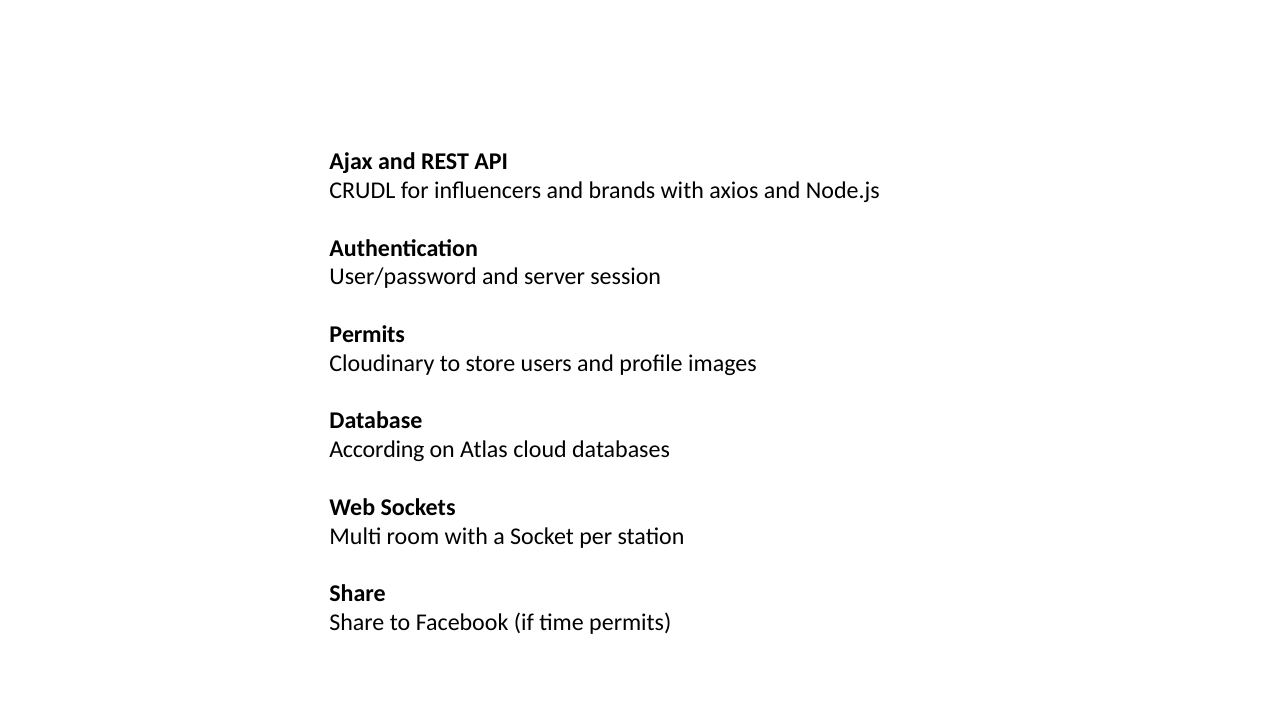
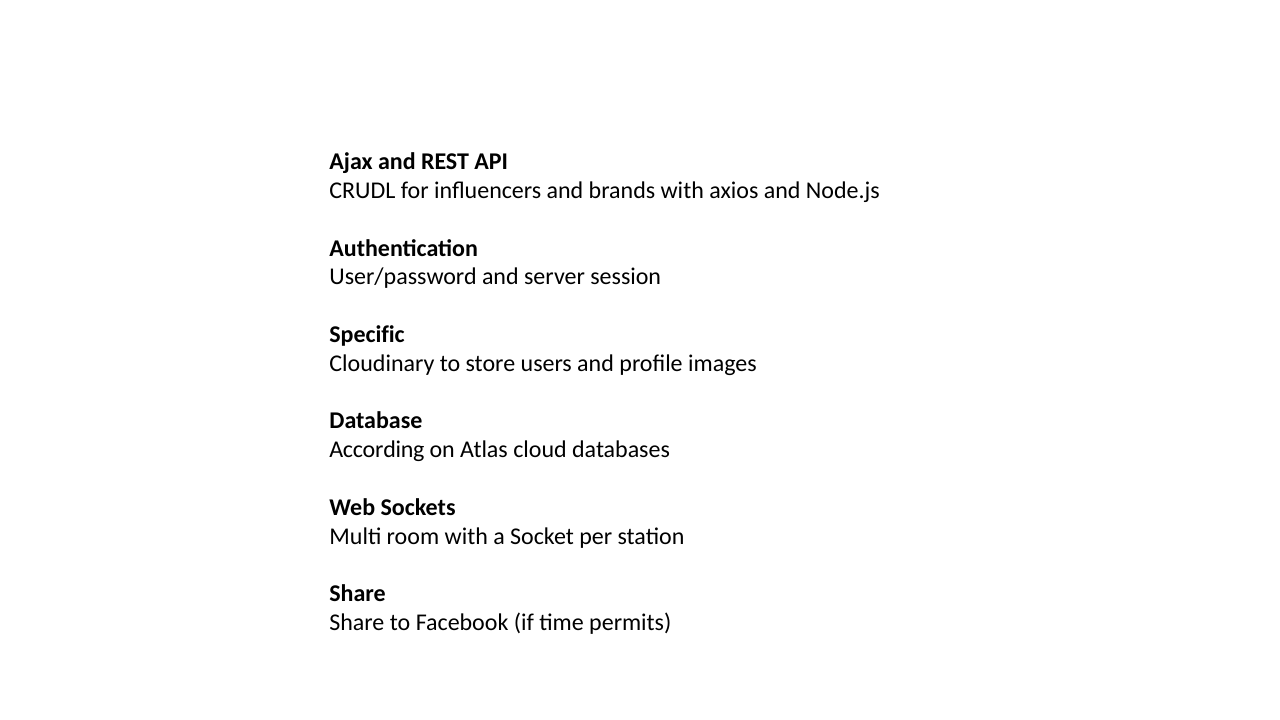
Permits at (367, 335): Permits -> Specific
